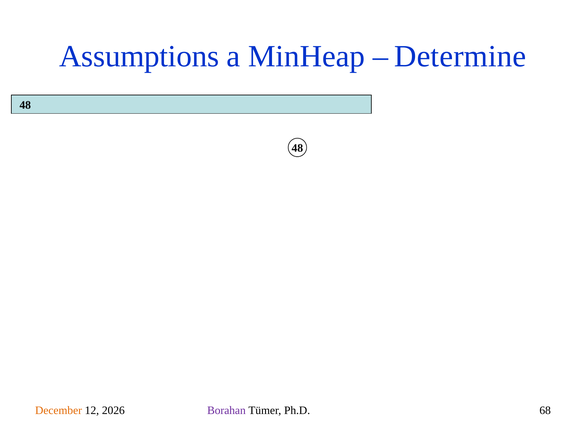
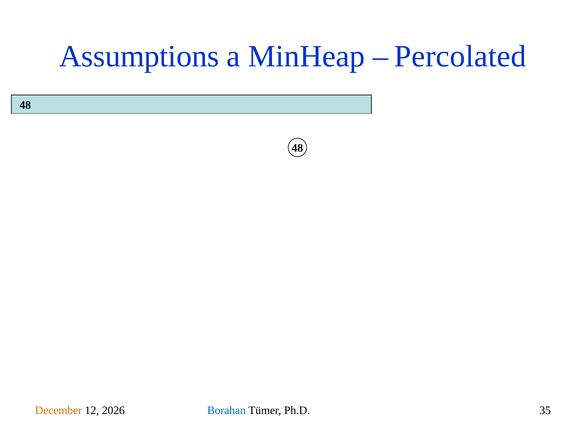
Determine: Determine -> Percolated
Borahan colour: purple -> blue
68: 68 -> 35
